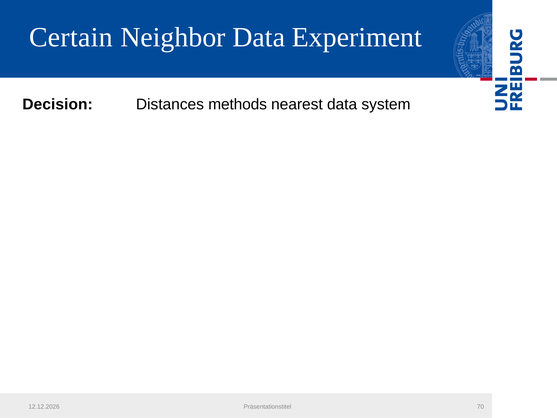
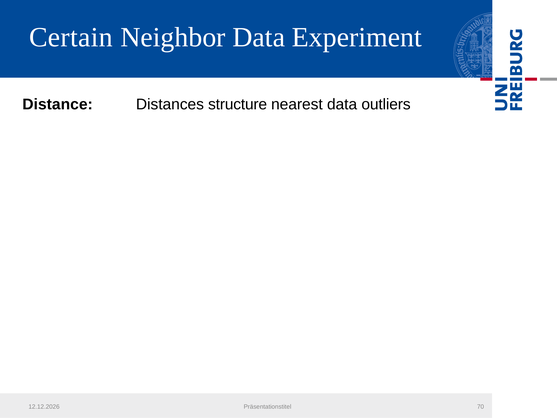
Decision: Decision -> Distance
methods: methods -> structure
system: system -> outliers
